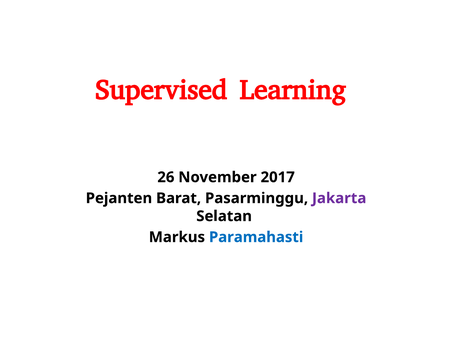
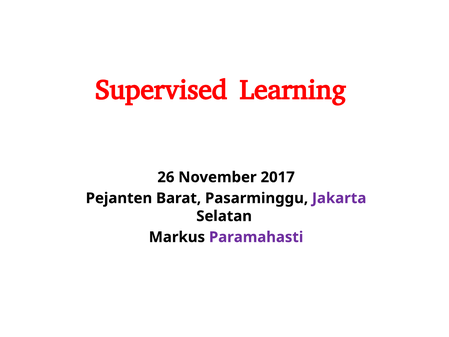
Paramahasti colour: blue -> purple
